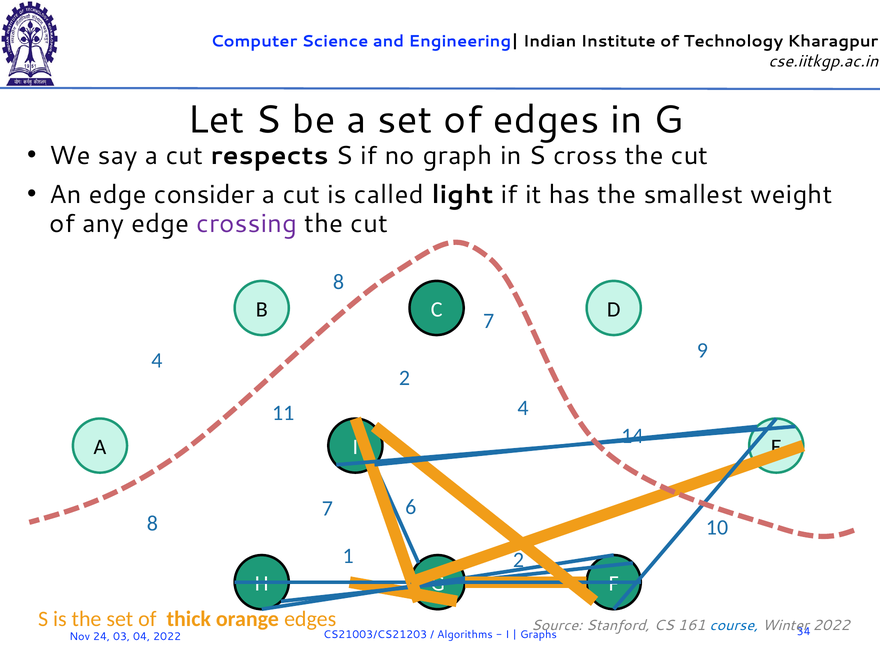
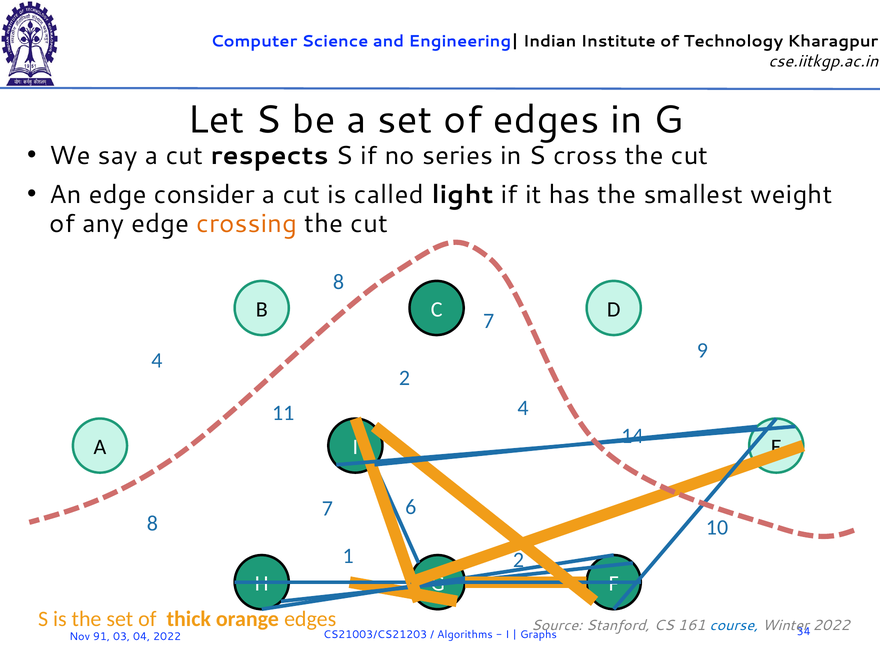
graph: graph -> series
crossing colour: purple -> orange
24: 24 -> 91
